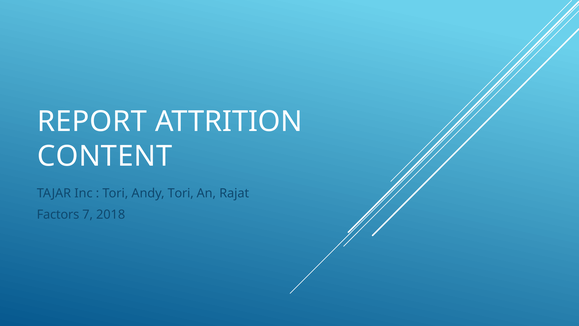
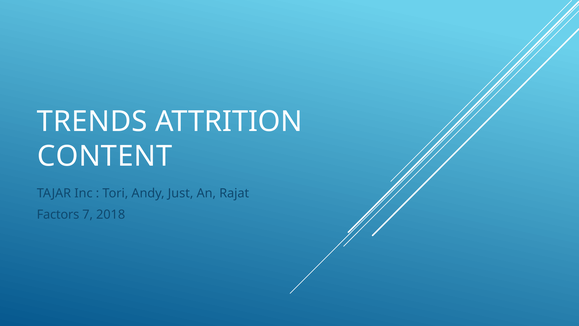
REPORT: REPORT -> TRENDS
Andy Tori: Tori -> Just
